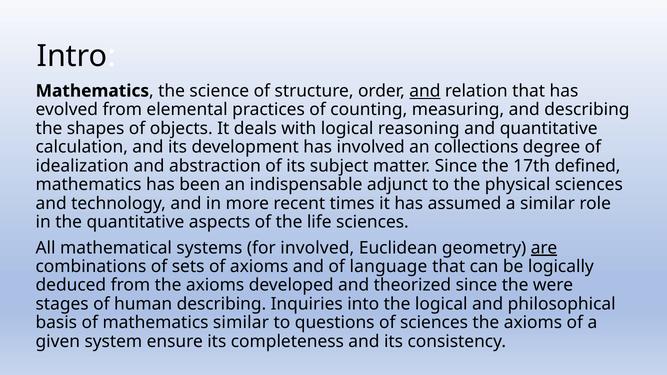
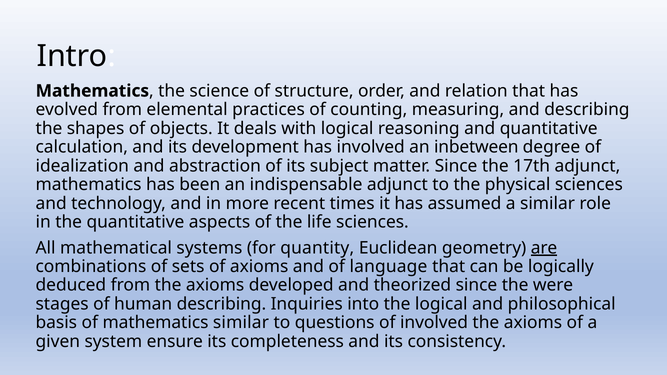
and at (425, 91) underline: present -> none
collections: collections -> inbetween
17th defined: defined -> adjunct
for involved: involved -> quantity
of sciences: sciences -> involved
